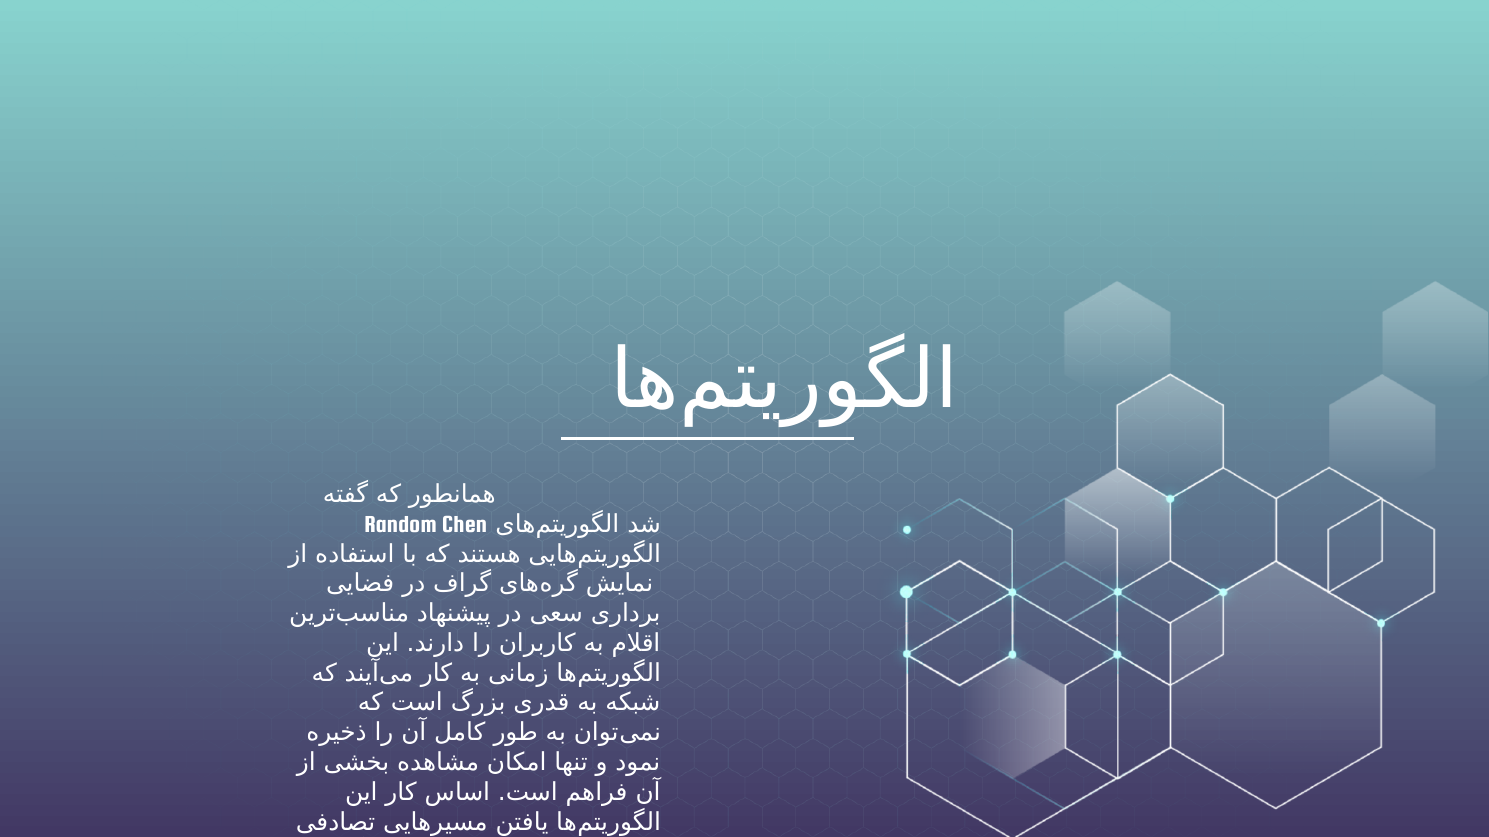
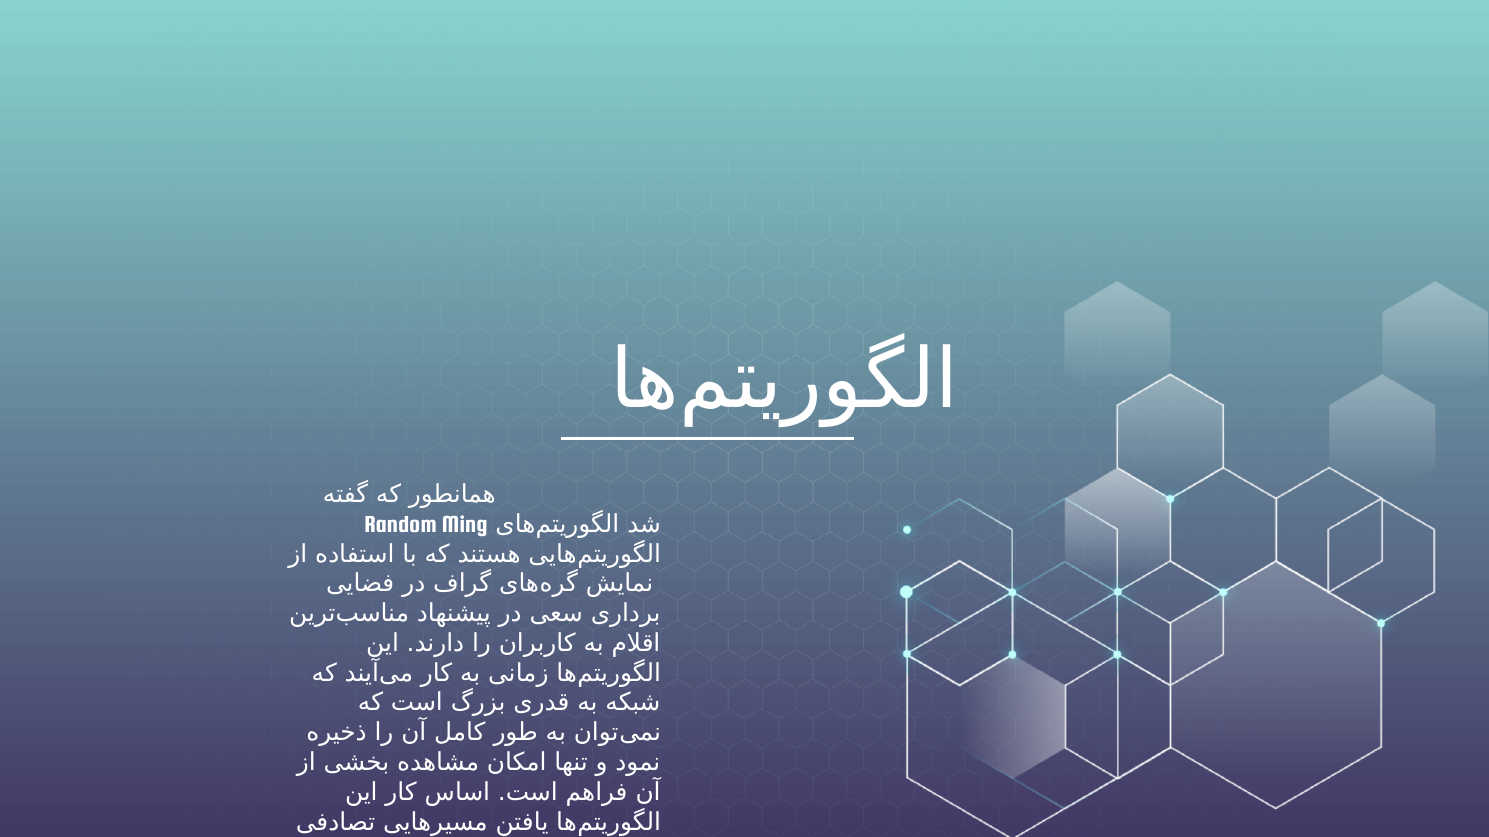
Chen: Chen -> Ming
